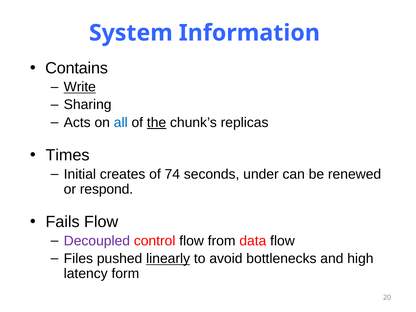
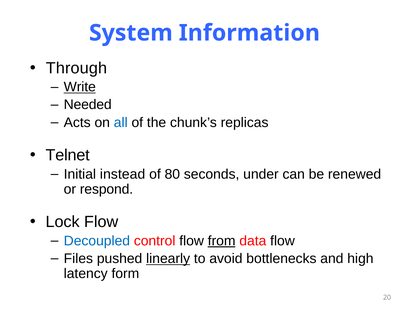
Contains: Contains -> Through
Sharing: Sharing -> Needed
the underline: present -> none
Times: Times -> Telnet
creates: creates -> instead
74: 74 -> 80
Fails: Fails -> Lock
Decoupled colour: purple -> blue
from underline: none -> present
